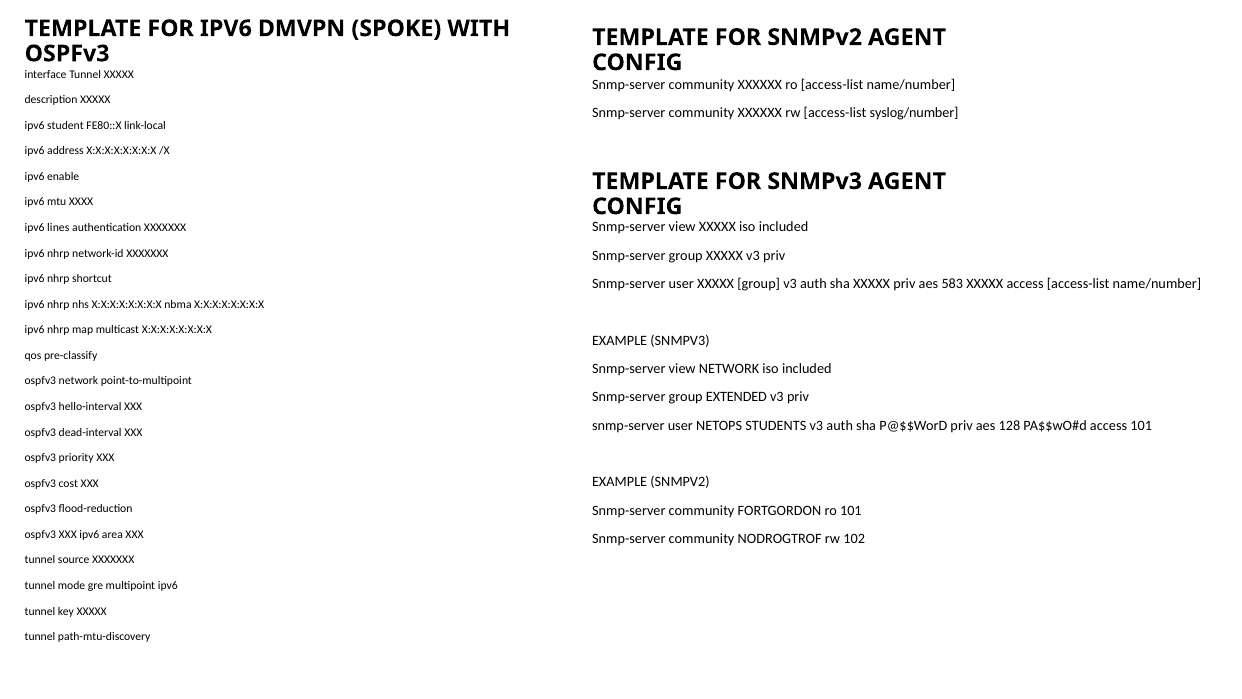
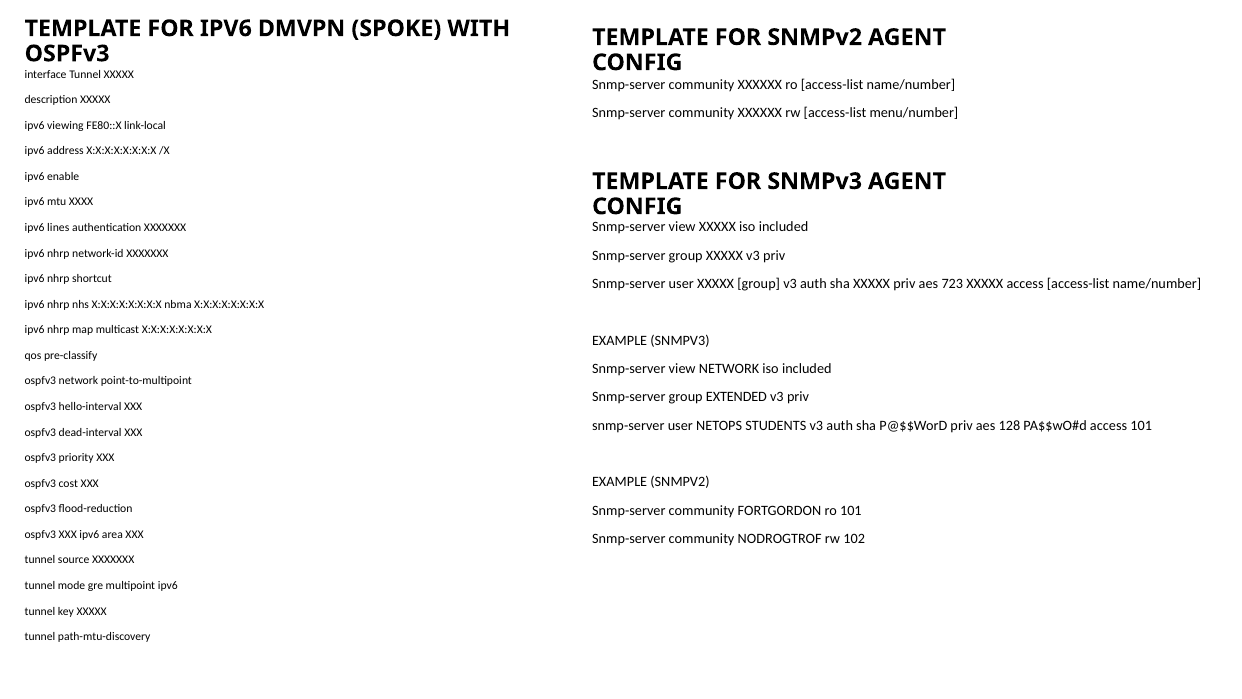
syslog/number: syslog/number -> menu/number
student: student -> viewing
583: 583 -> 723
